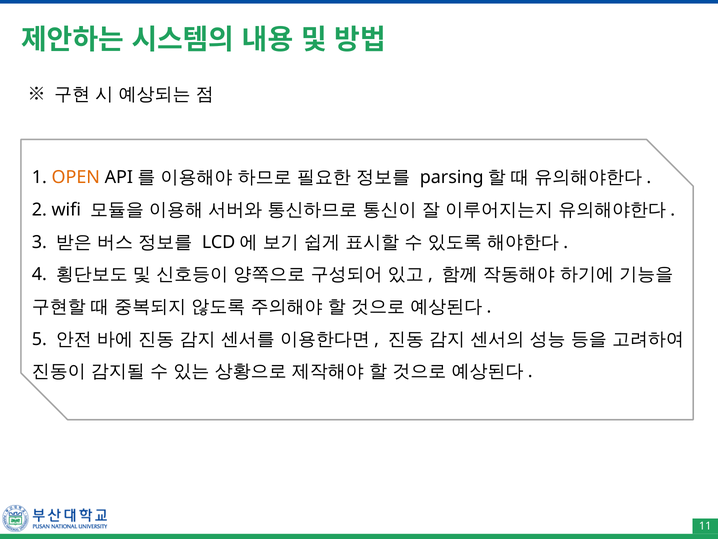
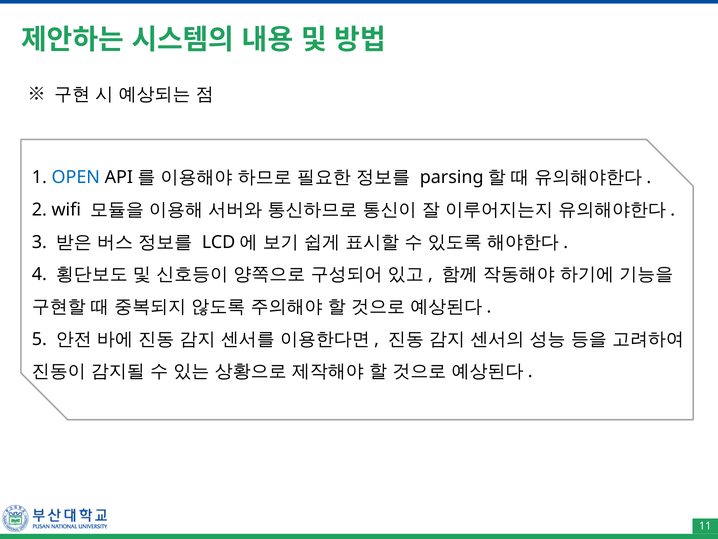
OPEN colour: orange -> blue
